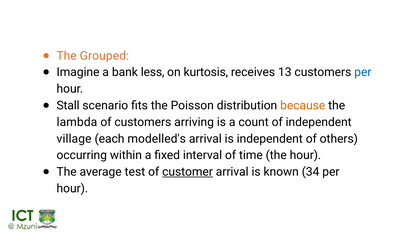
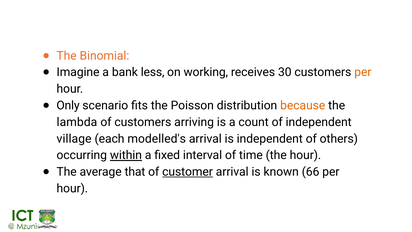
Grouped: Grouped -> Binomial
kurtosis: kurtosis -> working
13: 13 -> 30
per at (363, 72) colour: blue -> orange
Stall: Stall -> Only
within underline: none -> present
test: test -> that
34: 34 -> 66
